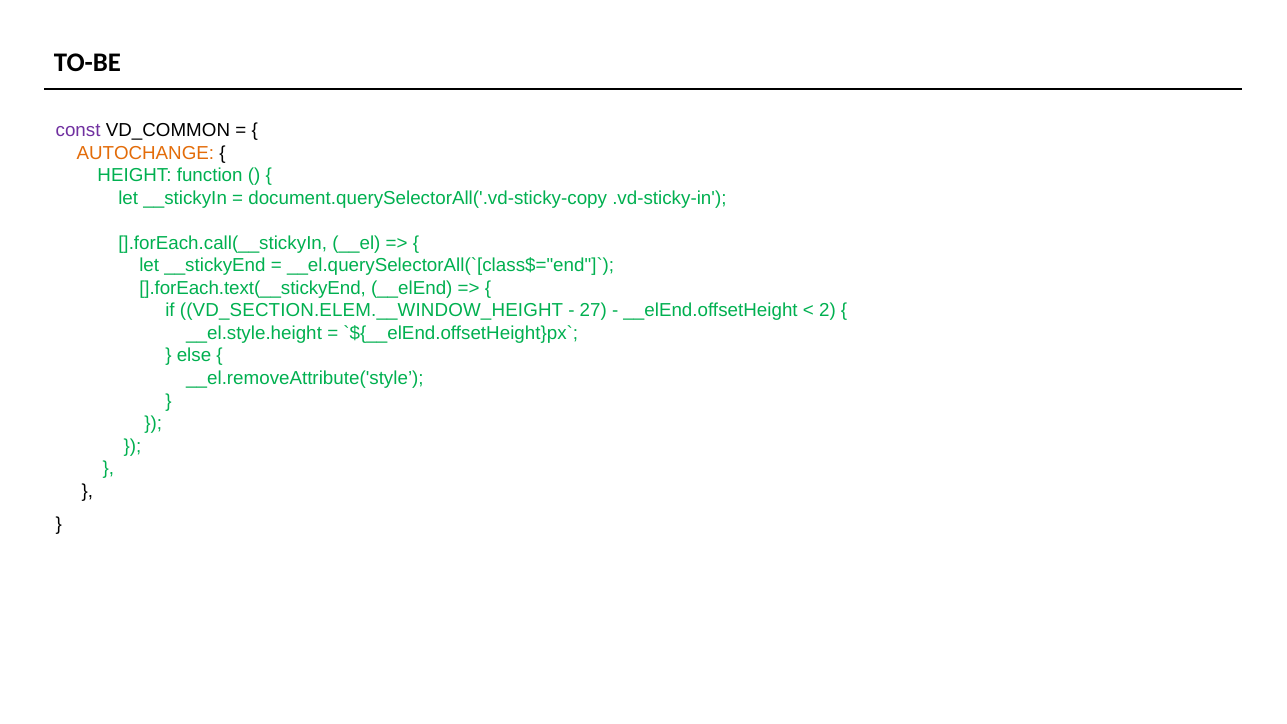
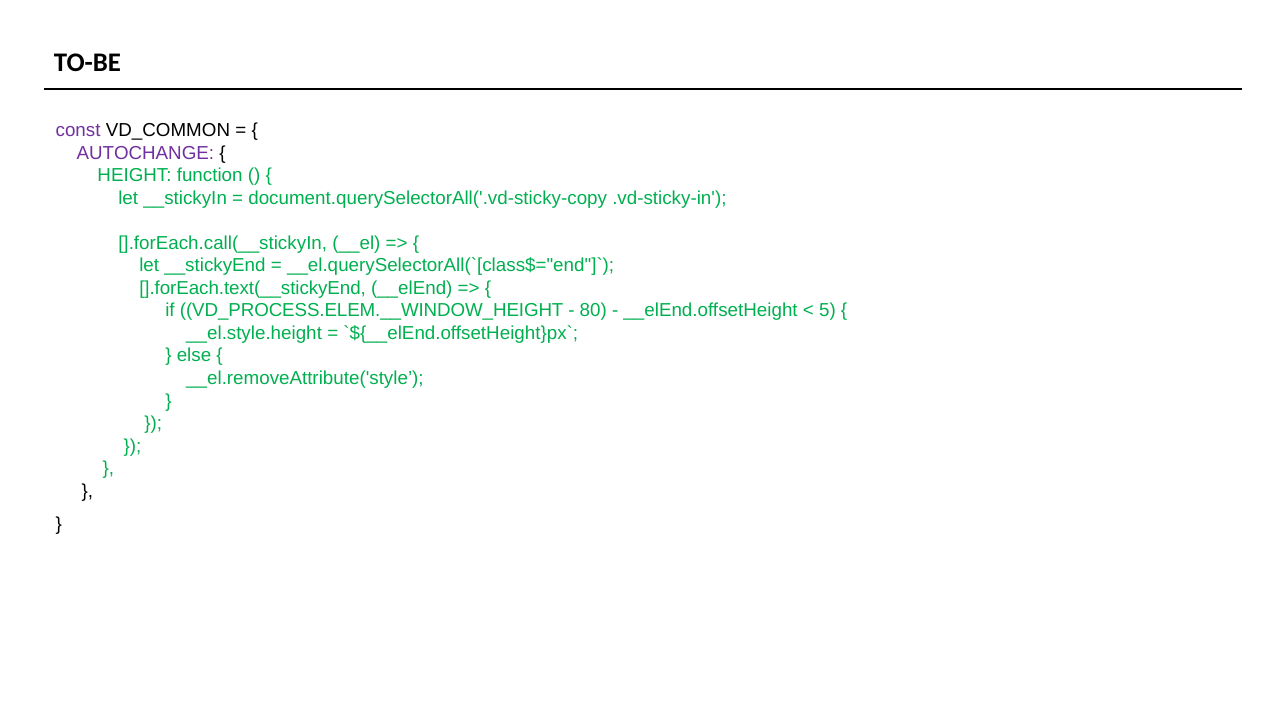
AUTOCHANGE colour: orange -> purple
VD_SECTION.ELEM.__WINDOW_HEIGHT: VD_SECTION.ELEM.__WINDOW_HEIGHT -> VD_PROCESS.ELEM.__WINDOW_HEIGHT
27: 27 -> 80
2: 2 -> 5
